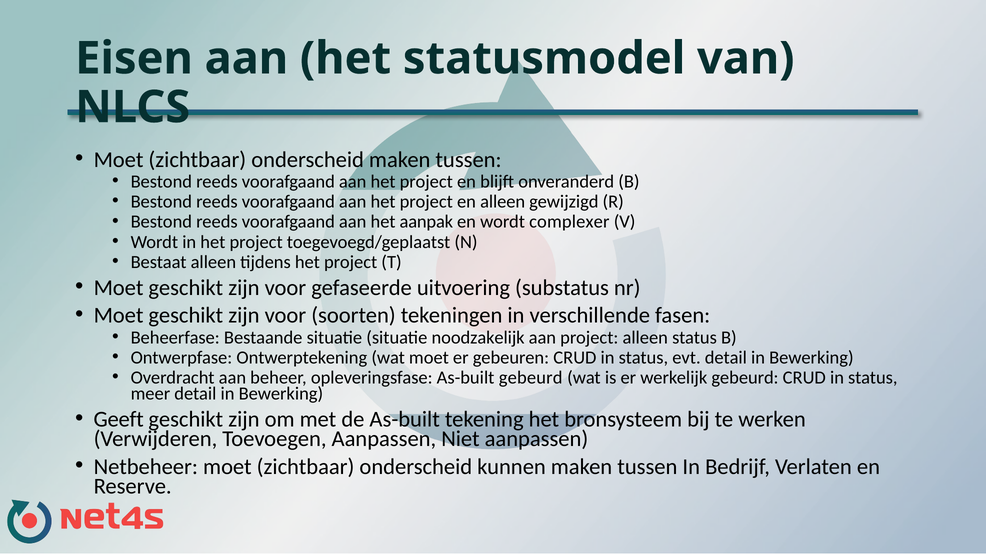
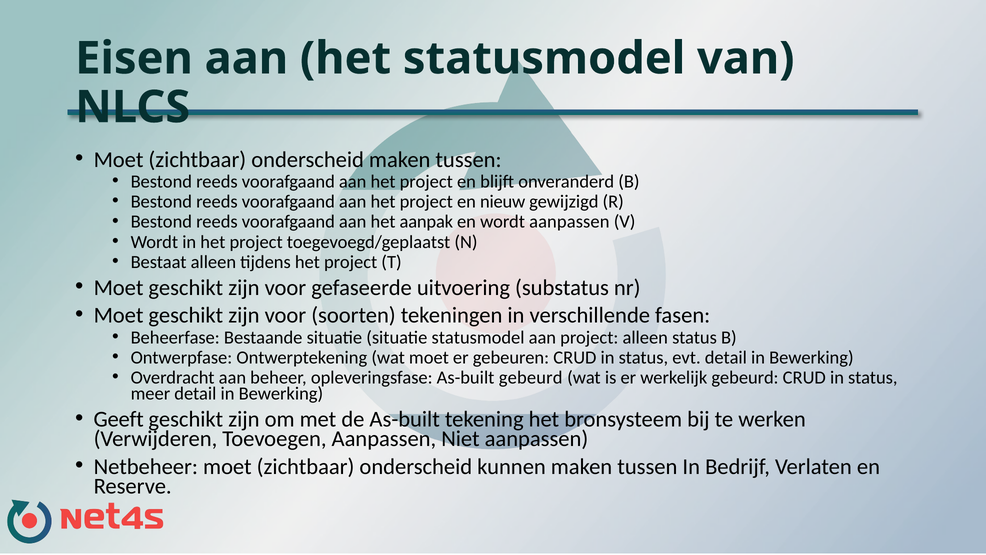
en alleen: alleen -> nieuw
wordt complexer: complexer -> aanpassen
situatie noodzakelijk: noodzakelijk -> statusmodel
